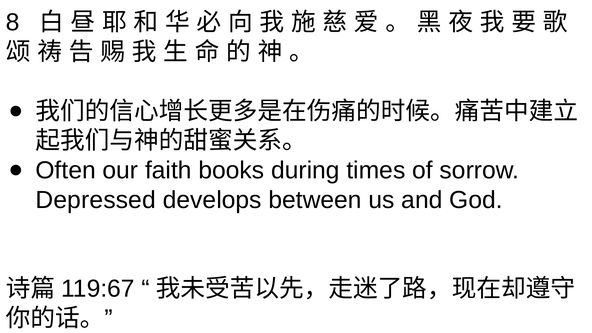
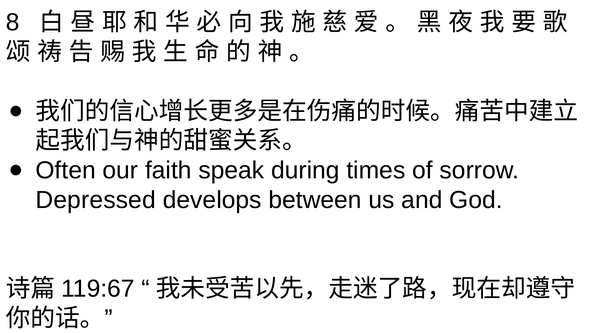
books: books -> speak
